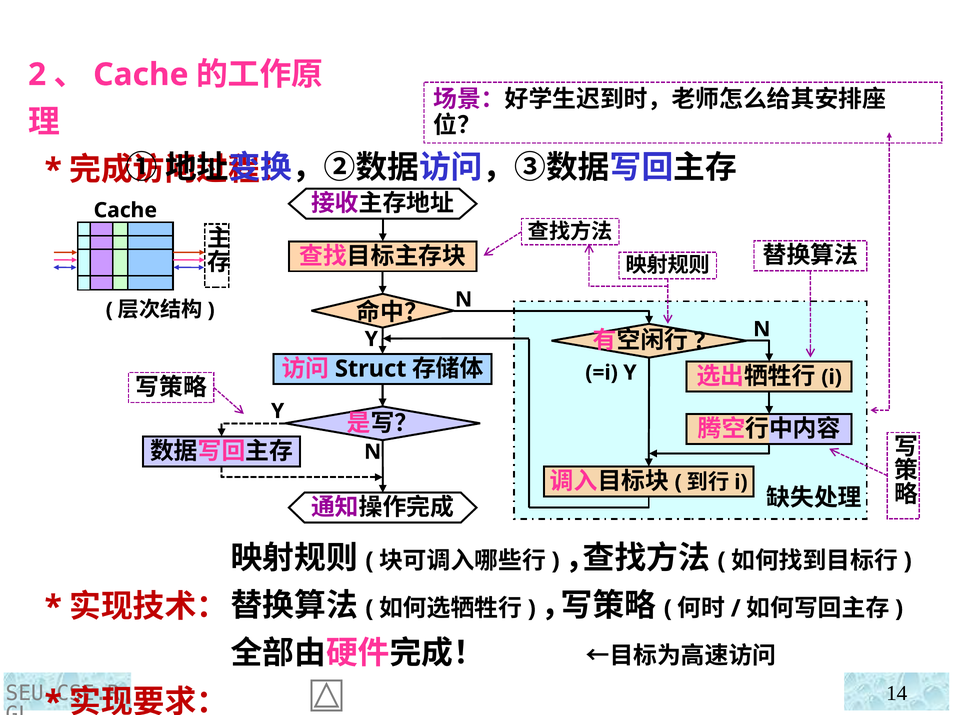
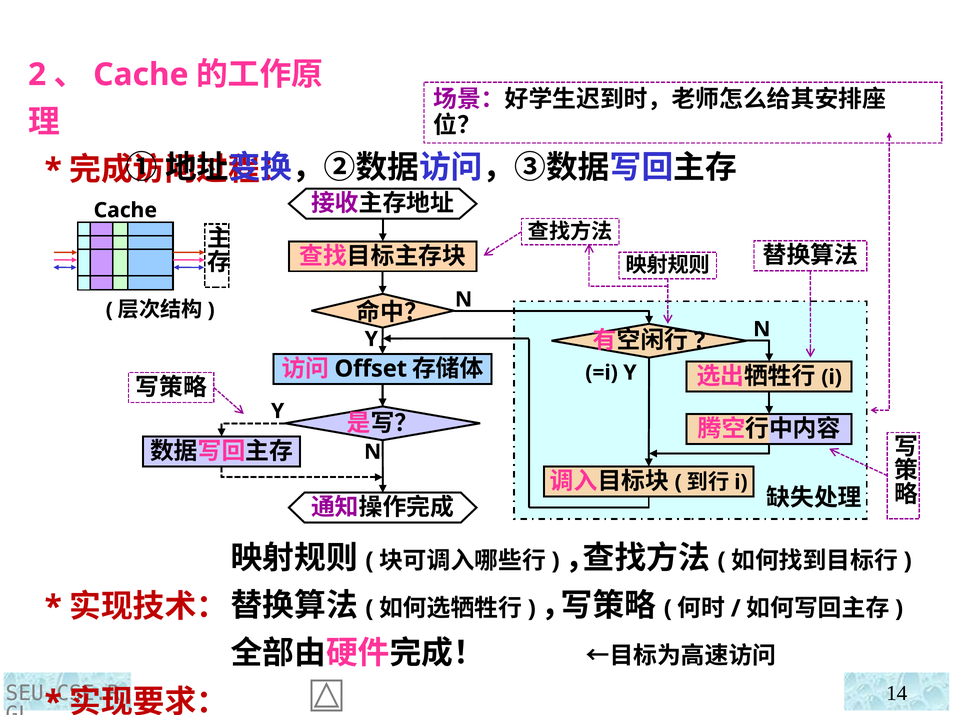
Struct: Struct -> Offset
